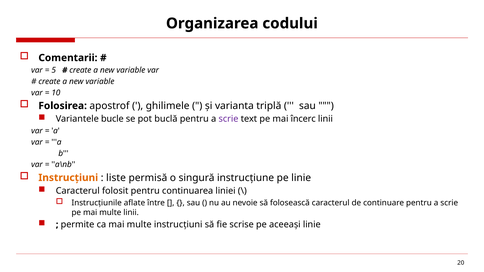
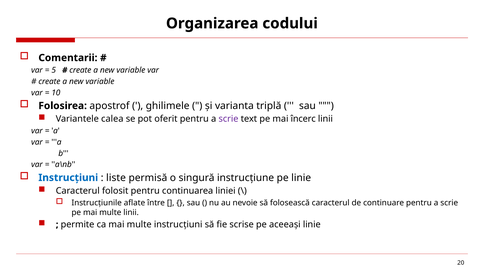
bucle: bucle -> calea
buclă: buclă -> oferit
Instrucțiuni colour: orange -> blue
